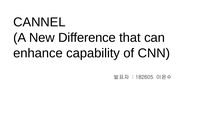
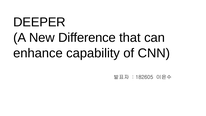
CANNEL: CANNEL -> DEEPER
